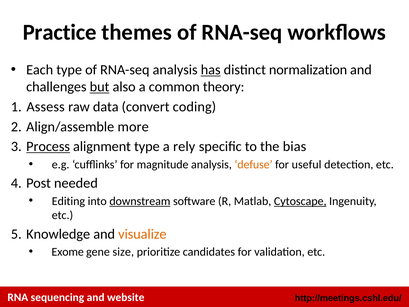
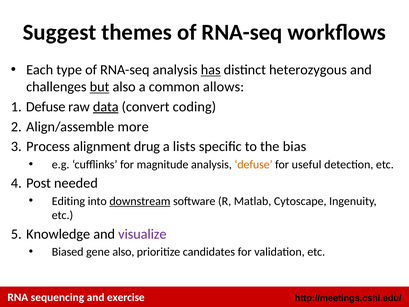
Practice: Practice -> Suggest
normalization: normalization -> heterozygous
theory: theory -> allows
Assess at (46, 107): Assess -> Defuse
data underline: none -> present
Process underline: present -> none
alignment type: type -> drug
rely: rely -> lists
Cytoscape underline: present -> none
visualize colour: orange -> purple
Exome: Exome -> Biased
gene size: size -> also
website: website -> exercise
